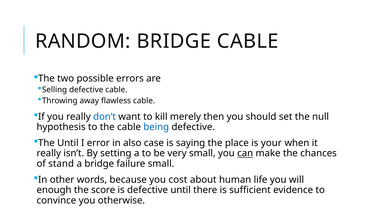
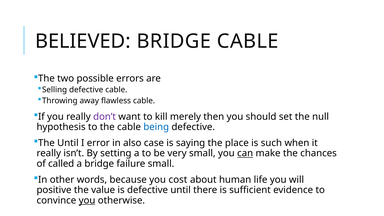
RANDOM: RANDOM -> BELIEVED
don’t colour: blue -> purple
your: your -> such
stand: stand -> called
enough: enough -> positive
score: score -> value
you at (87, 200) underline: none -> present
